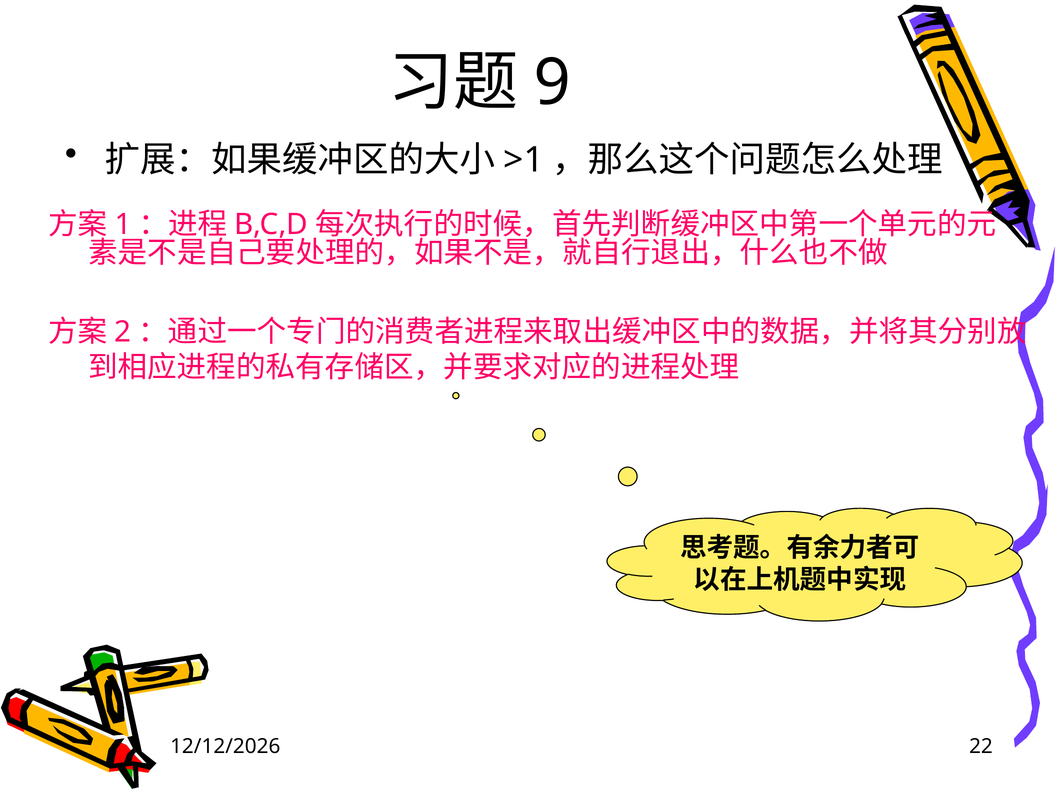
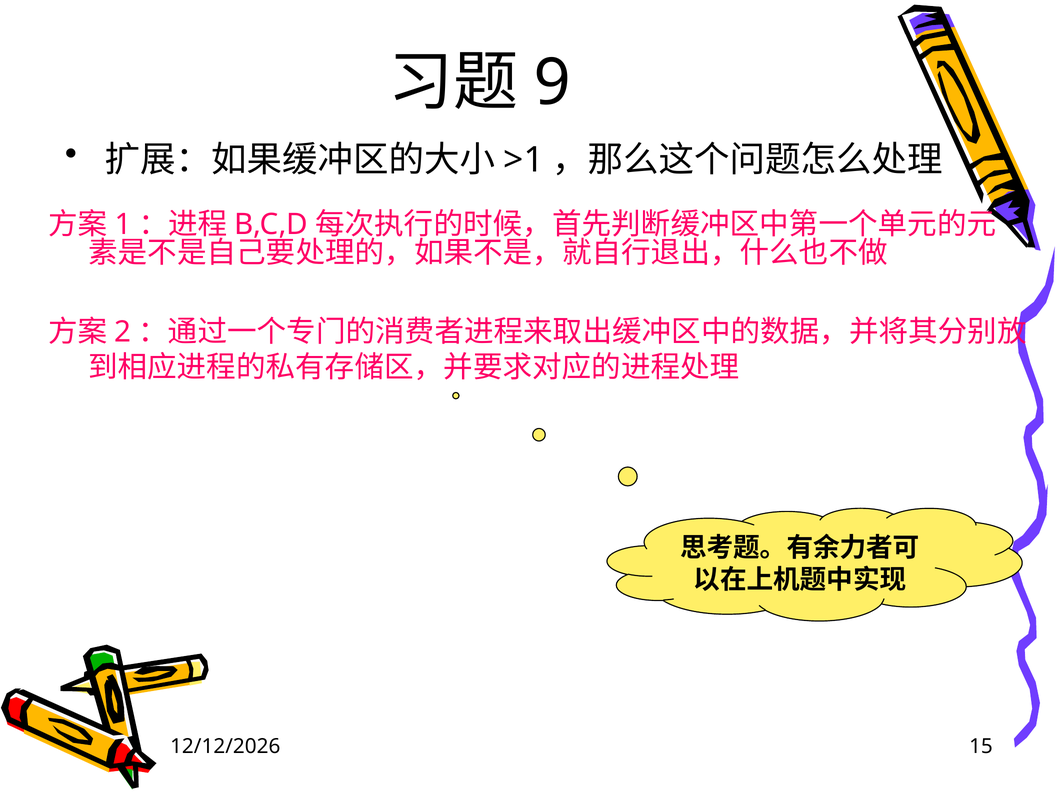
22: 22 -> 15
